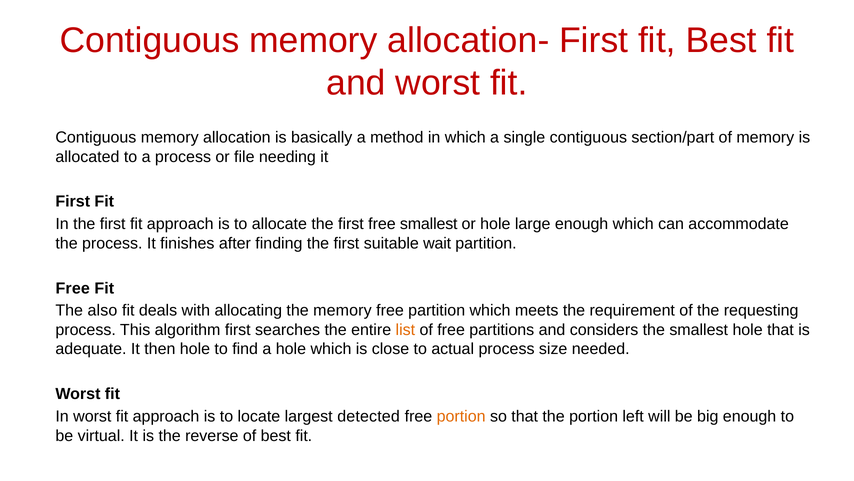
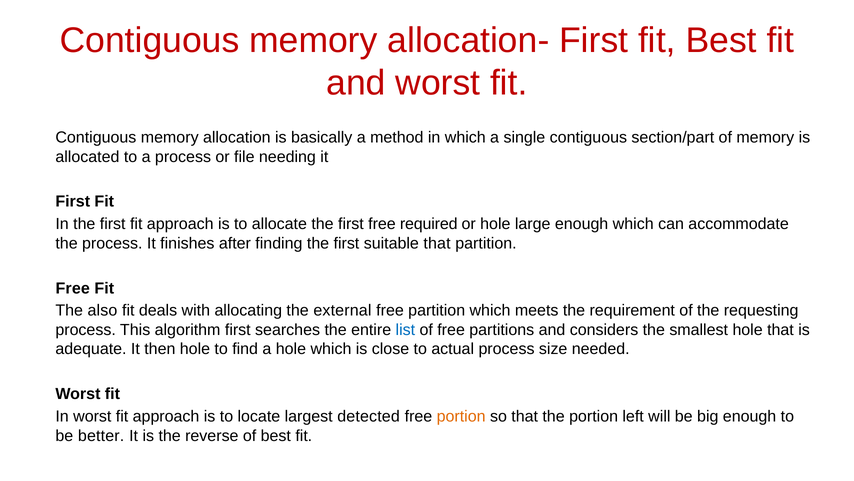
free smallest: smallest -> required
suitable wait: wait -> that
the memory: memory -> external
list colour: orange -> blue
virtual: virtual -> better
